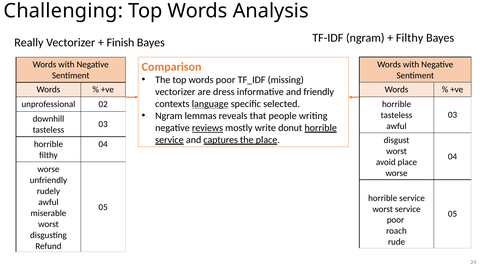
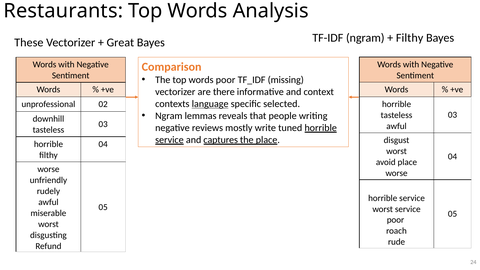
Challenging: Challenging -> Restaurants
Really: Really -> These
Finish: Finish -> Great
dress: dress -> there
friendly: friendly -> context
reviews underline: present -> none
donut: donut -> tuned
